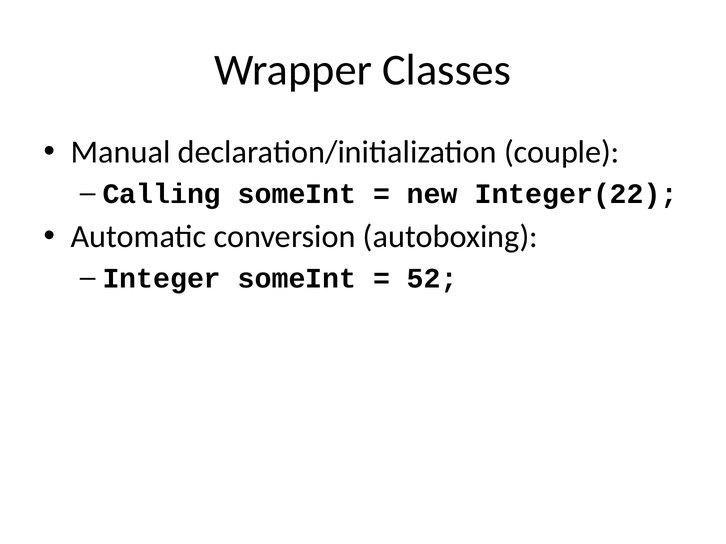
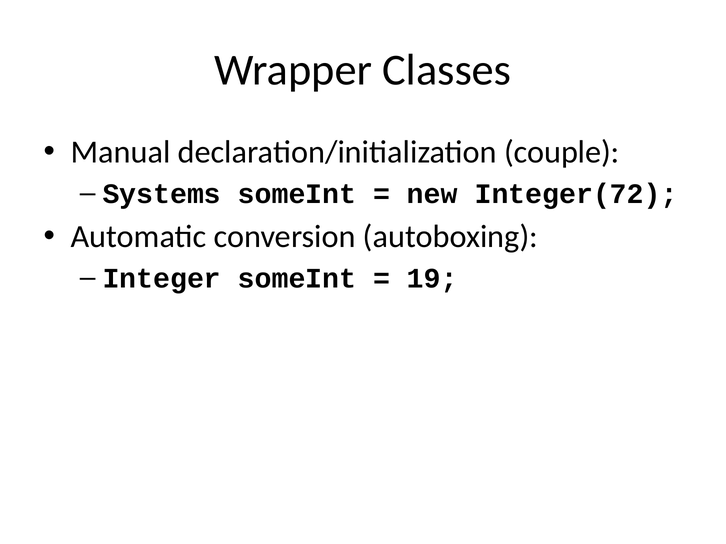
Calling: Calling -> Systems
Integer(22: Integer(22 -> Integer(72
52: 52 -> 19
